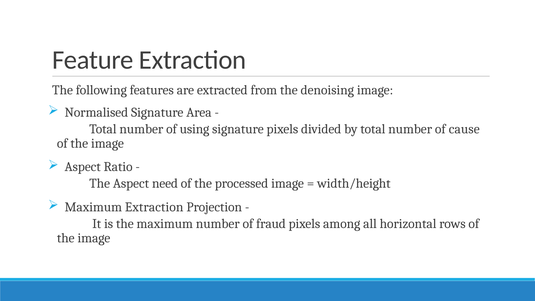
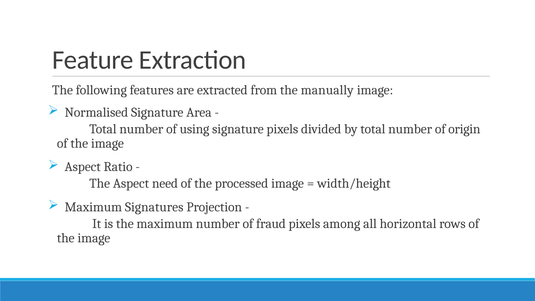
denoising: denoising -> manually
cause: cause -> origin
Maximum Extraction: Extraction -> Signatures
